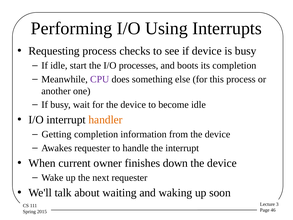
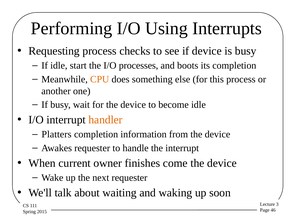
CPU colour: purple -> orange
Getting: Getting -> Platters
down: down -> come
